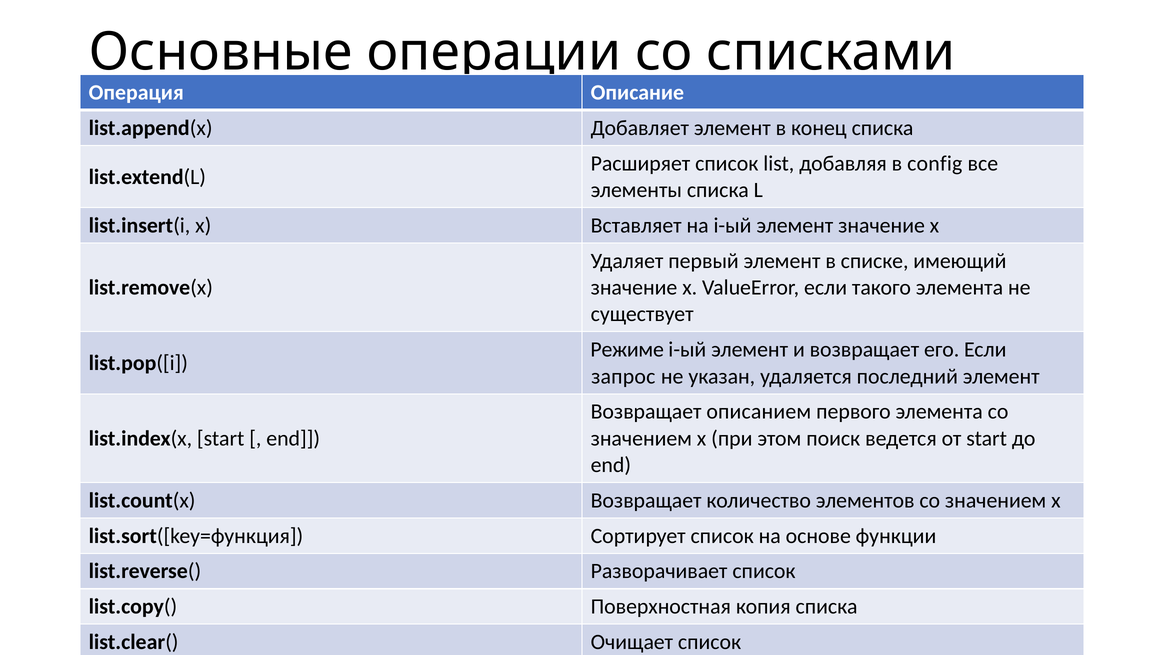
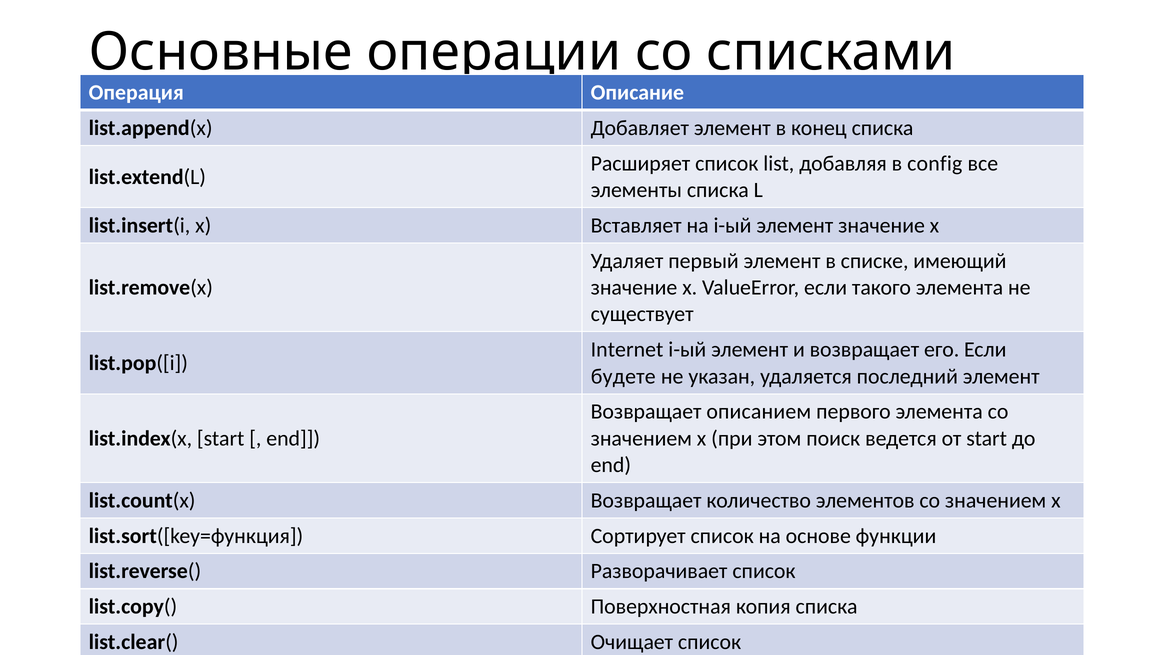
Режиме: Режиме -> Internet
запрос: запрос -> будете
